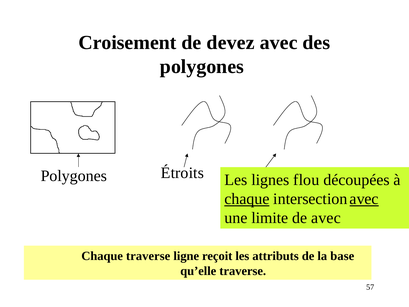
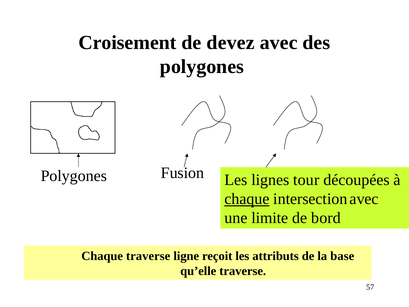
Étroits: Étroits -> Fusion
flou: flou -> tour
avec at (364, 199) underline: present -> none
de avec: avec -> bord
